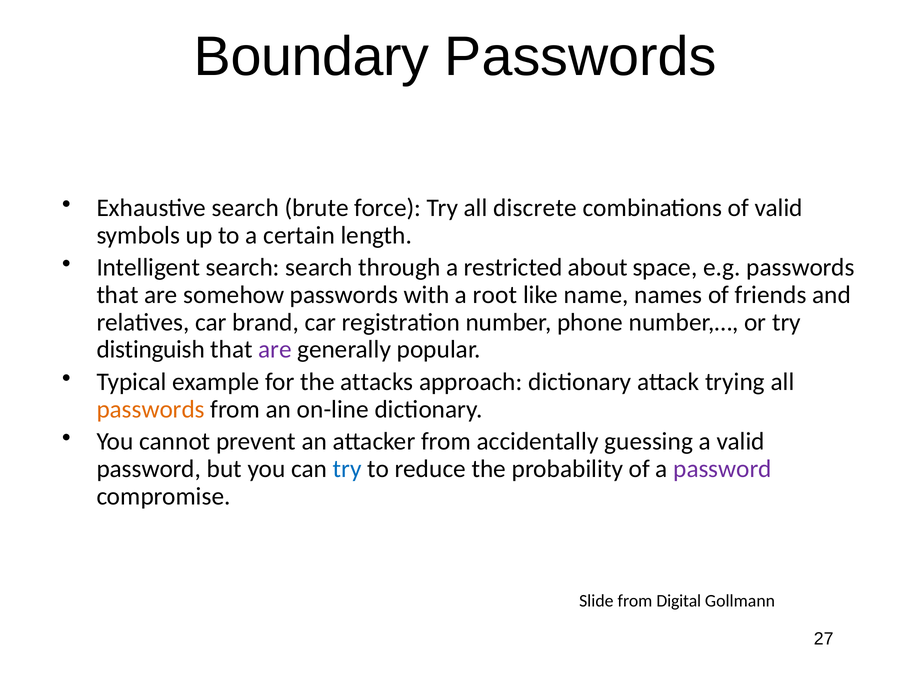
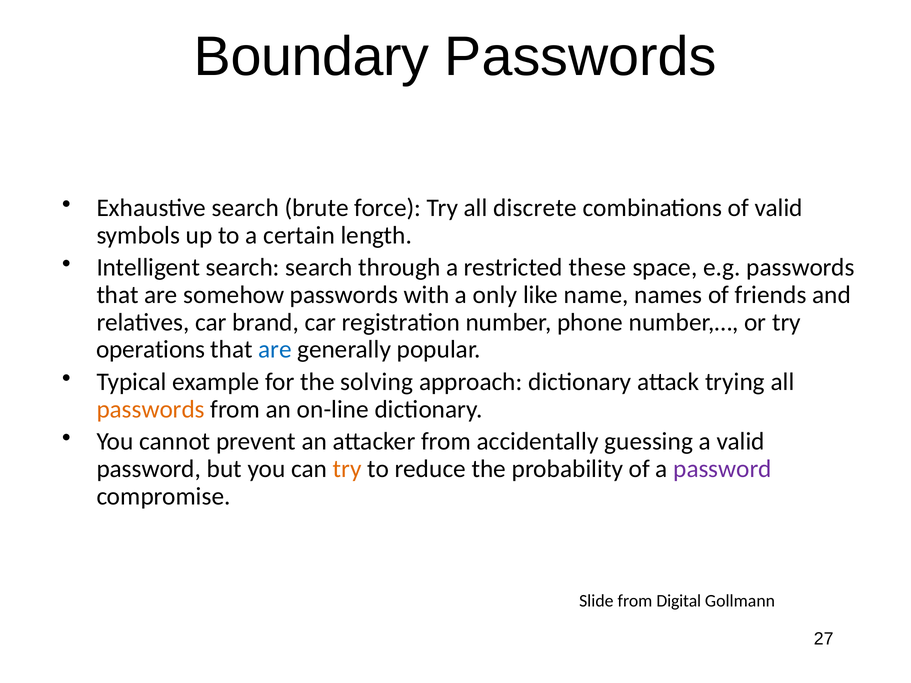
about: about -> these
root: root -> only
distinguish: distinguish -> operations
are at (275, 350) colour: purple -> blue
attacks: attacks -> solving
try at (347, 469) colour: blue -> orange
